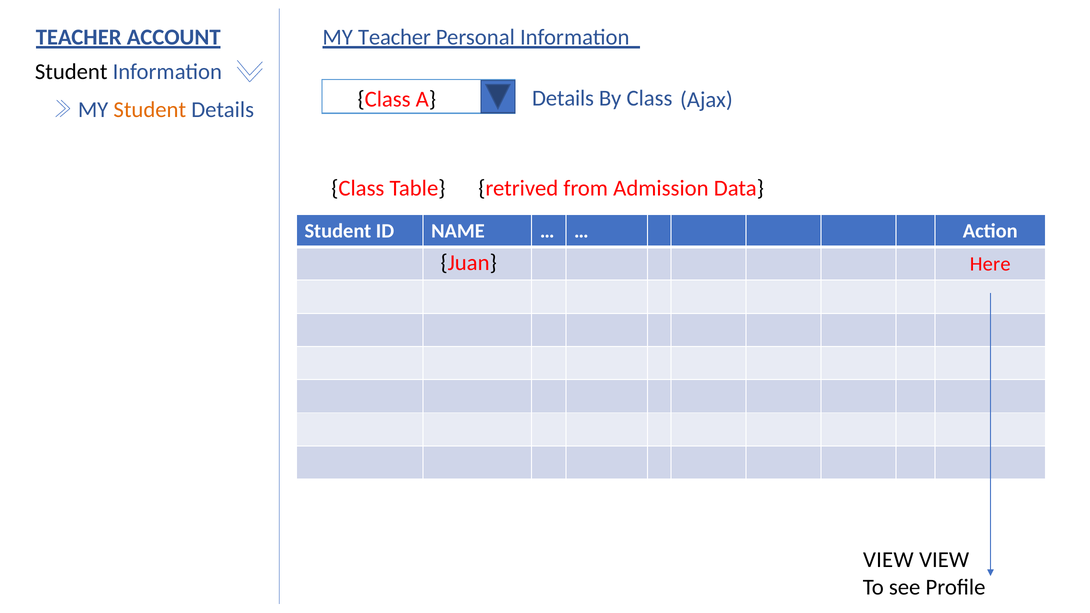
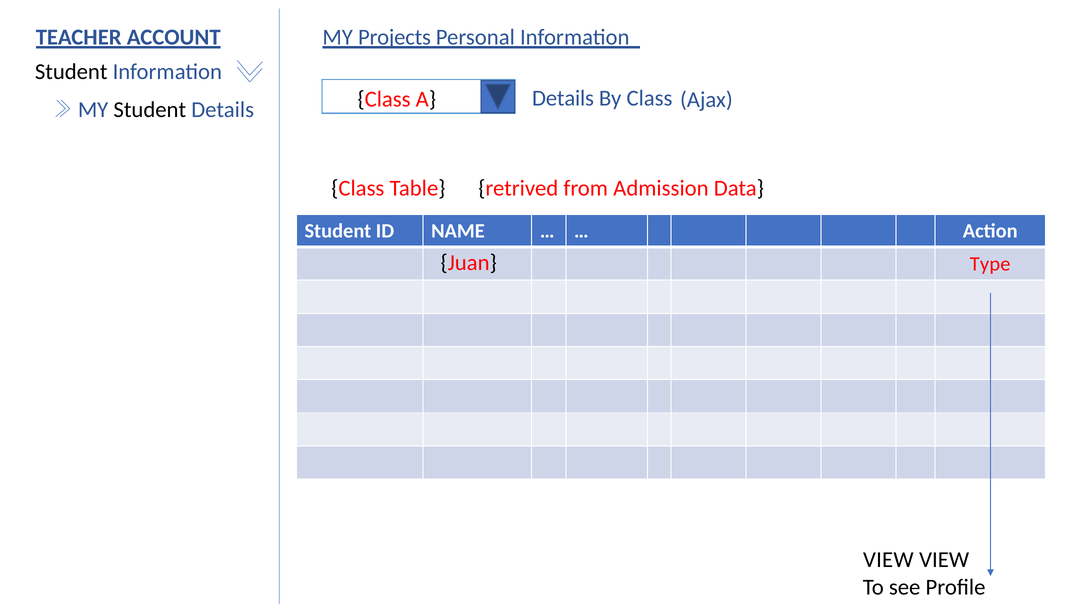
MY Teacher: Teacher -> Projects
Student at (150, 110) colour: orange -> black
Here: Here -> Type
